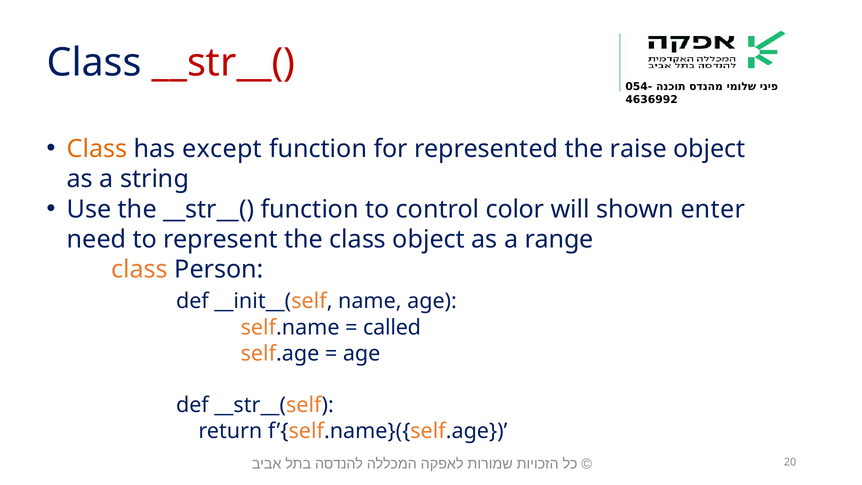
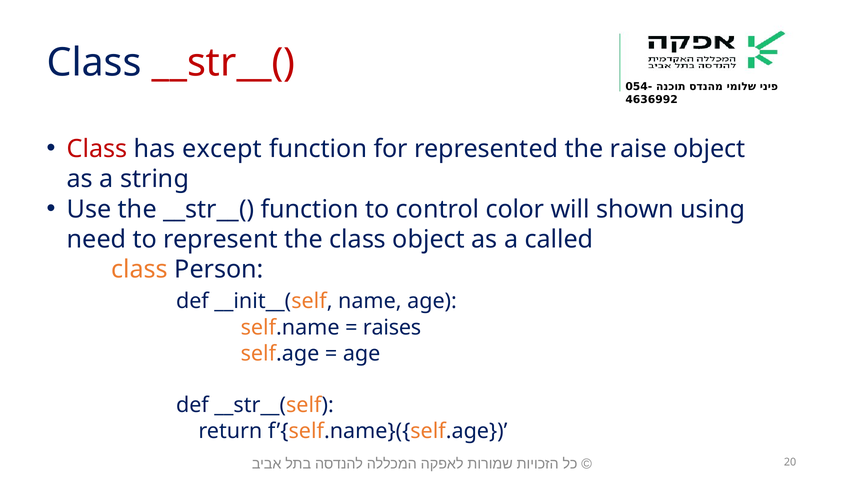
Class at (97, 149) colour: orange -> red
enter: enter -> using
range: range -> called
called: called -> raises
